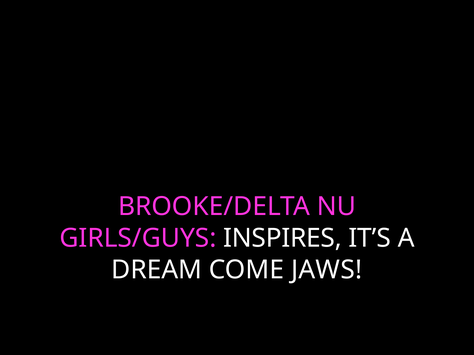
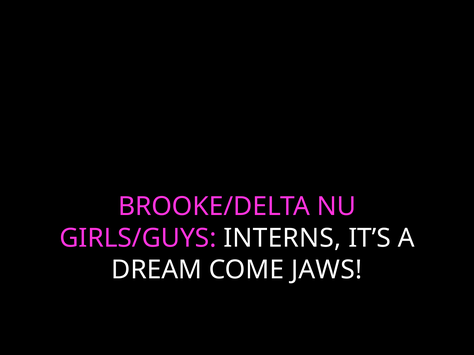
INSPIRES: INSPIRES -> INTERNS
